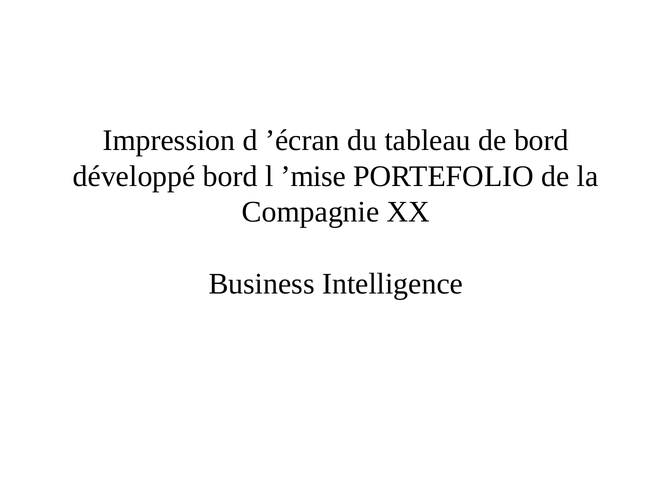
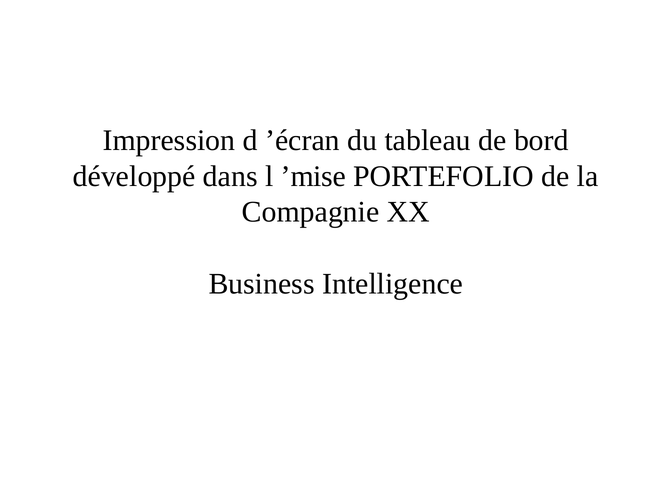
développé bord: bord -> dans
